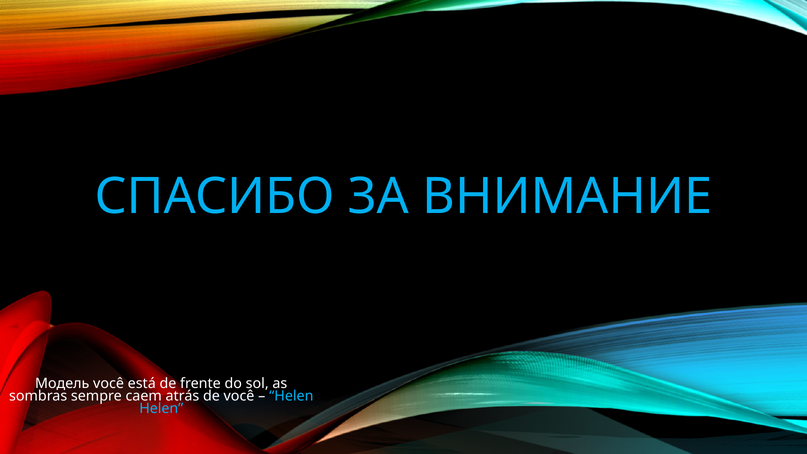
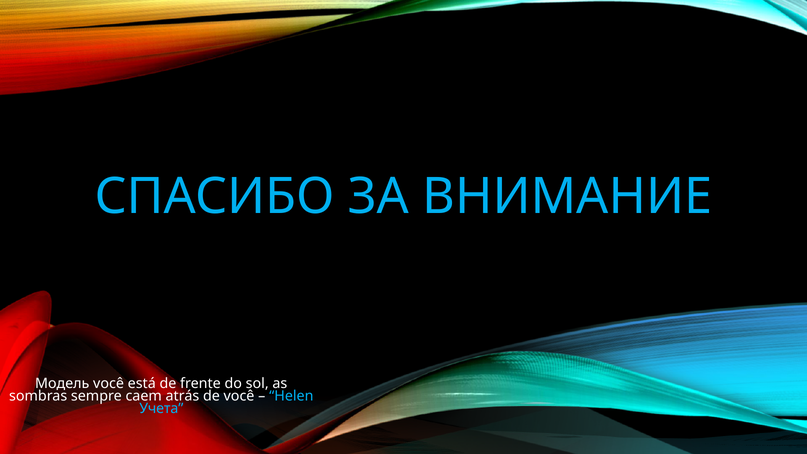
Helen at (161, 408): Helen -> Учета
